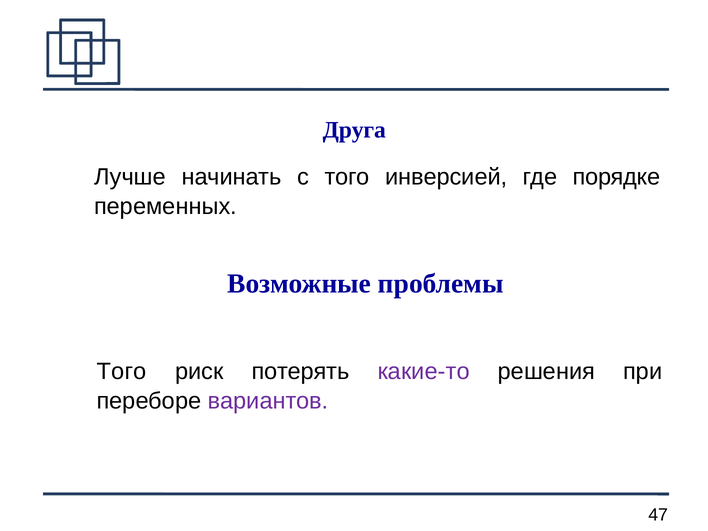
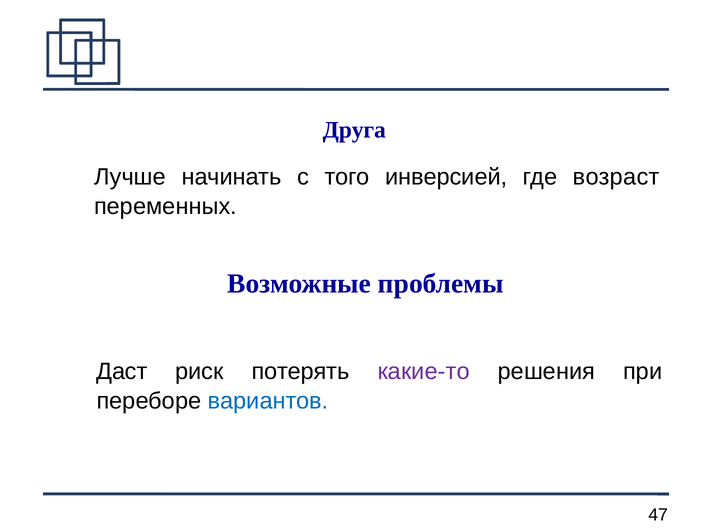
порядке: порядке -> возраст
Того at (122, 372): Того -> Даст
вариантов colour: purple -> blue
